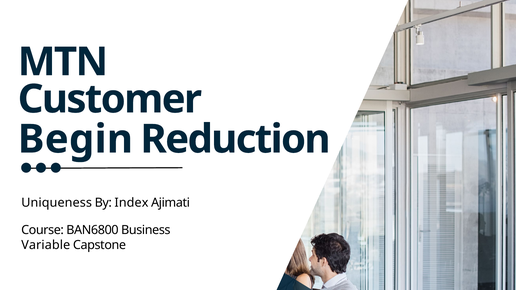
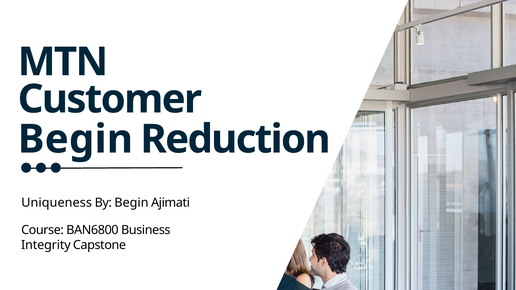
By Index: Index -> Begin
Variable: Variable -> Integrity
